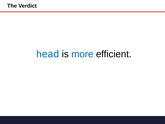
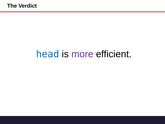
more colour: blue -> purple
